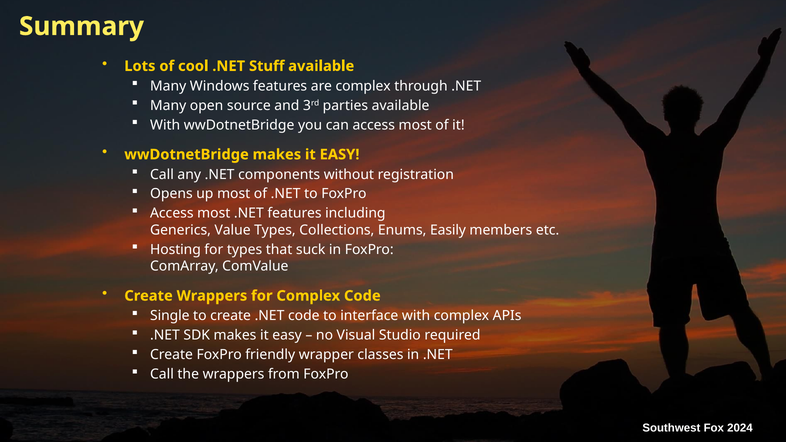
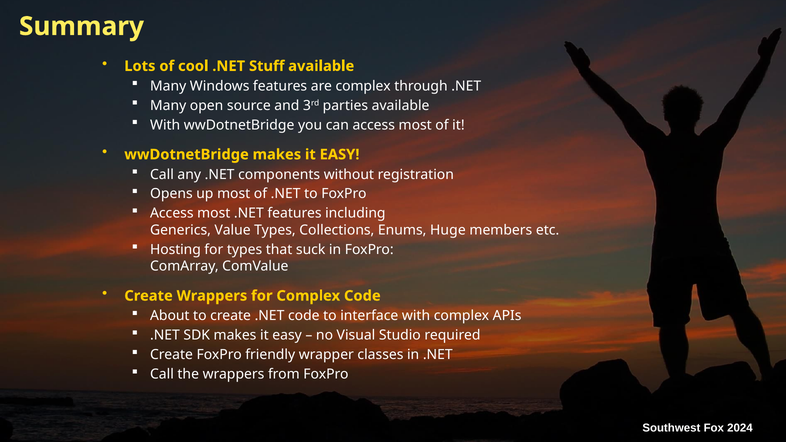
Easily: Easily -> Huge
Single: Single -> About
